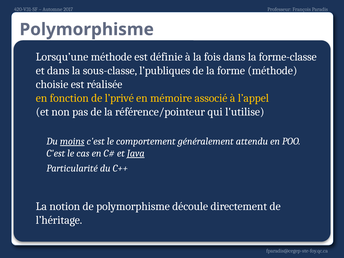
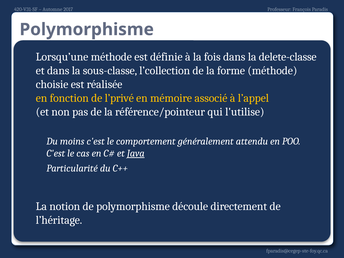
forme-classe: forme-classe -> delete-classe
l’publiques: l’publiques -> l’collection
moins underline: present -> none
